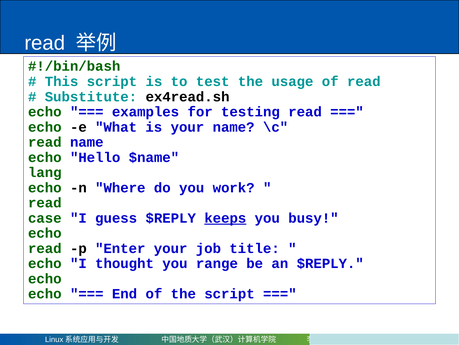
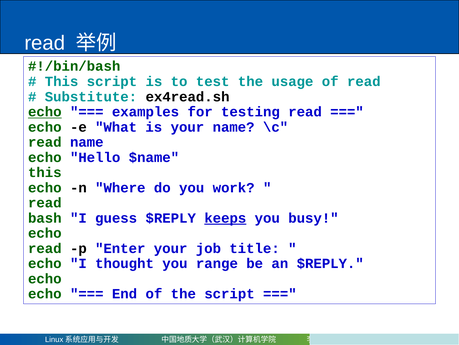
echo at (45, 112) underline: none -> present
lang at (45, 172): lang -> this
case: case -> bash
